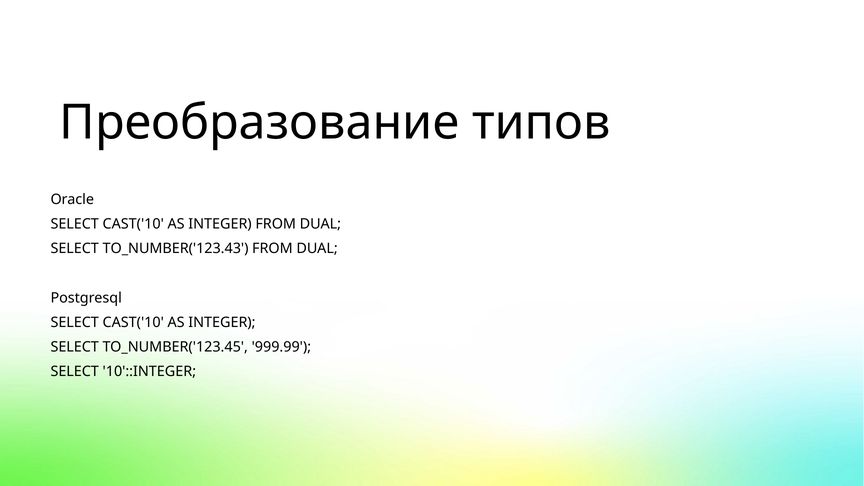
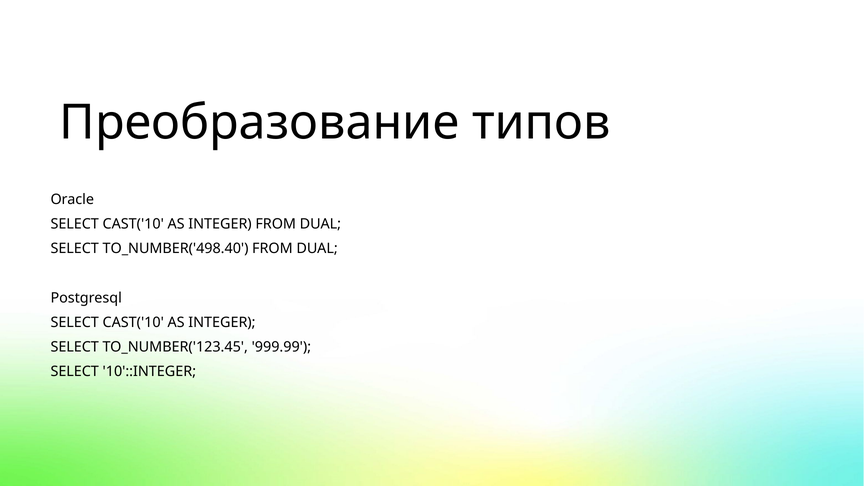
TO_NUMBER('123.43: TO_NUMBER('123.43 -> TO_NUMBER('498.40
